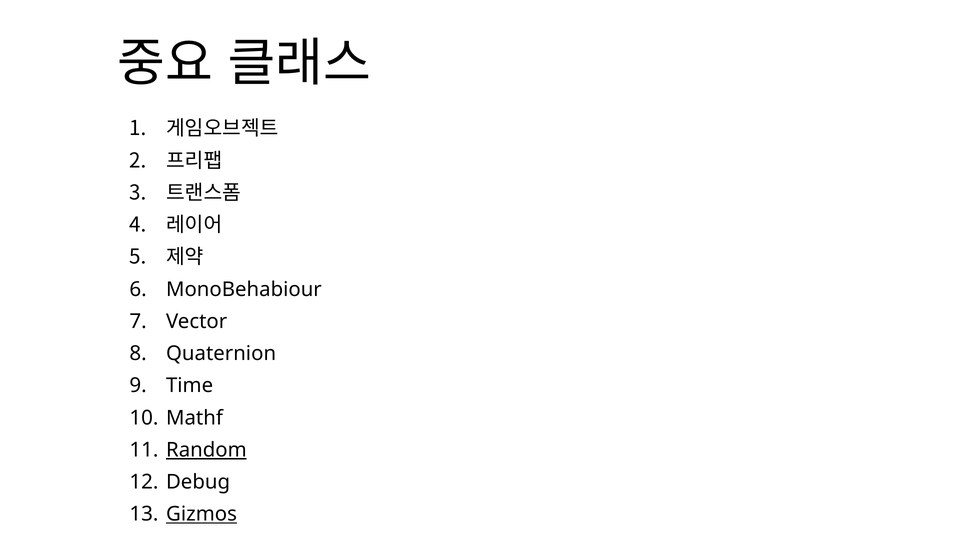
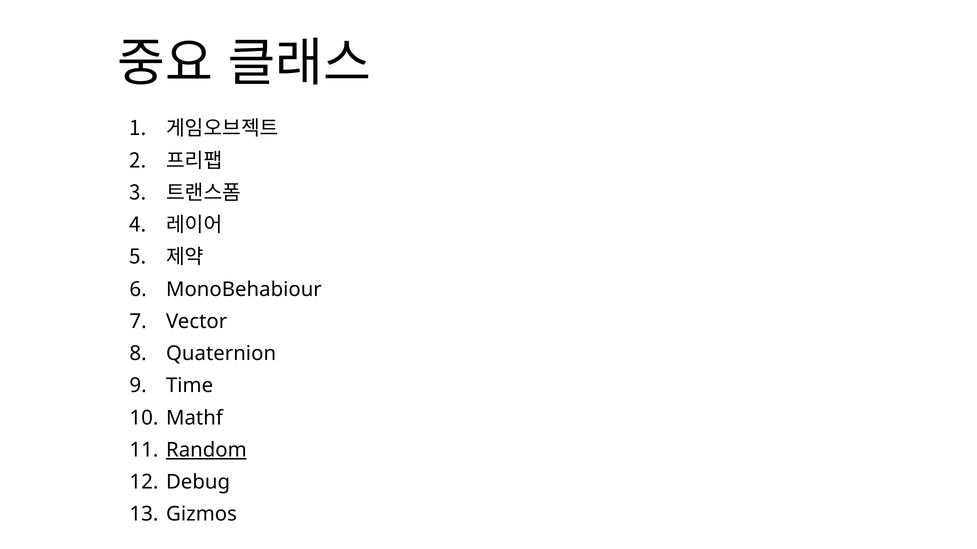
Gizmos underline: present -> none
